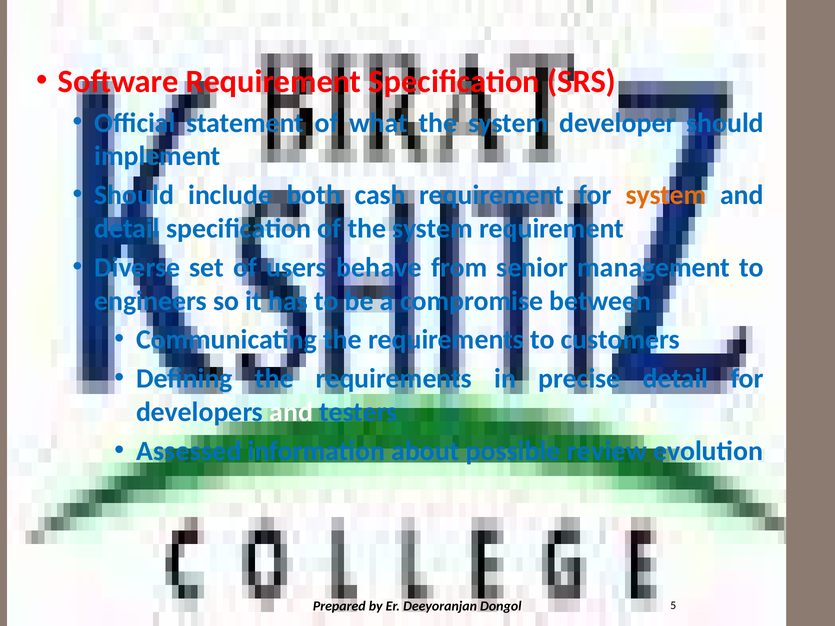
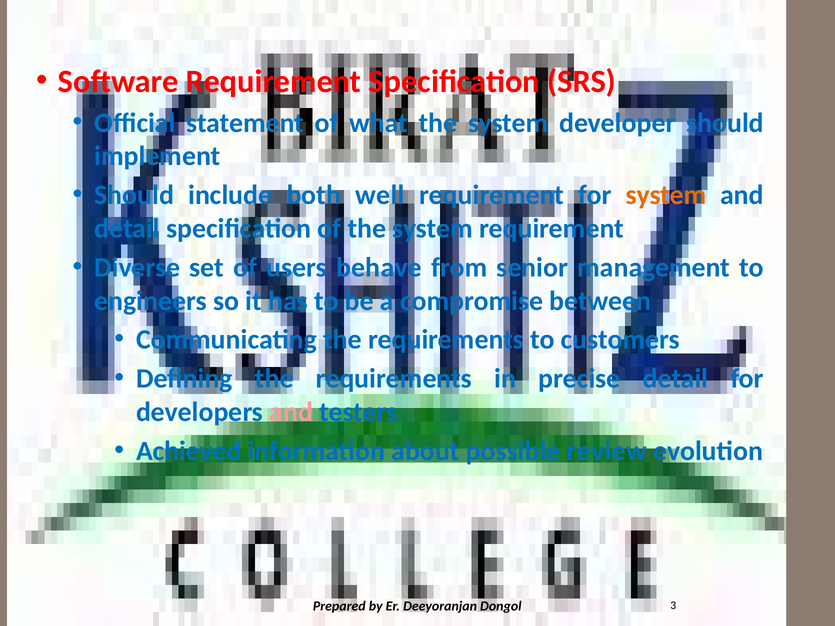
cash: cash -> well
and at (291, 412) colour: white -> pink
Assessed: Assessed -> Achieved
5: 5 -> 3
